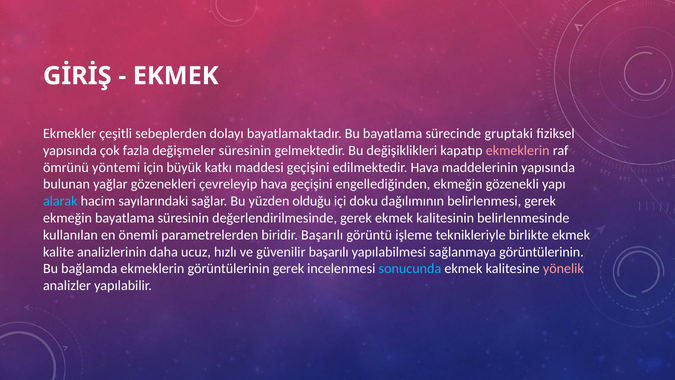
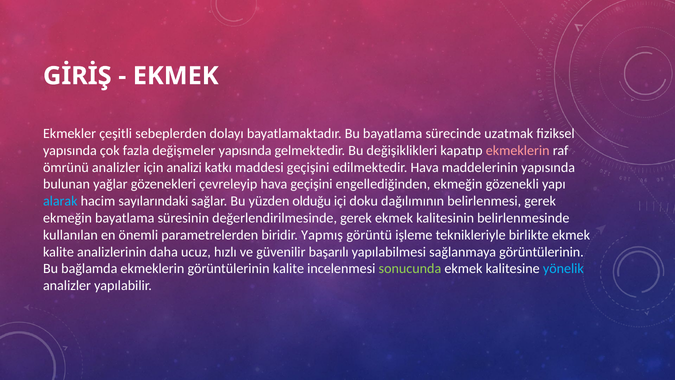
gruptaki: gruptaki -> uzatmak
değişmeler süresinin: süresinin -> yapısında
ömrünü yöntemi: yöntemi -> analizler
büyük: büyük -> analizi
biridir Başarılı: Başarılı -> Yapmış
görüntülerinin gerek: gerek -> kalite
sonucunda colour: light blue -> light green
yönelik colour: pink -> light blue
